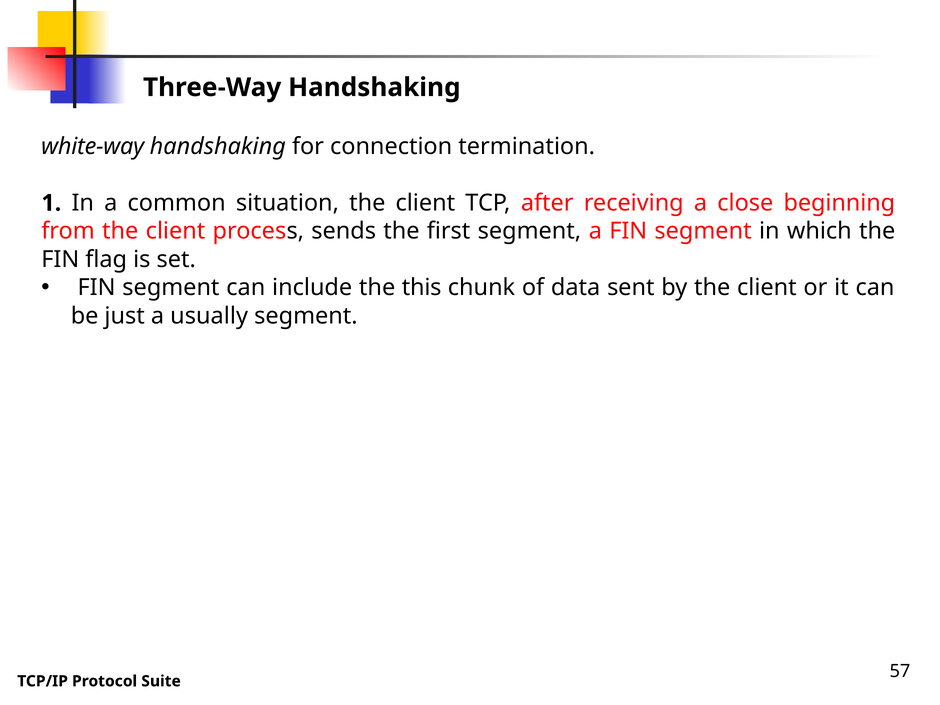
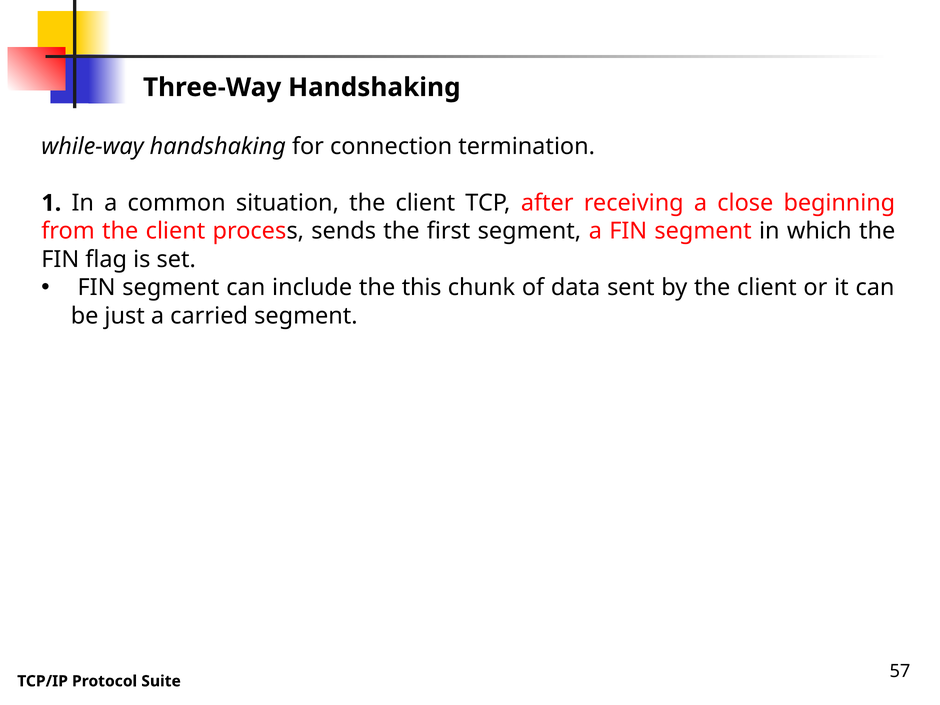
white-way: white-way -> while-way
usually: usually -> carried
